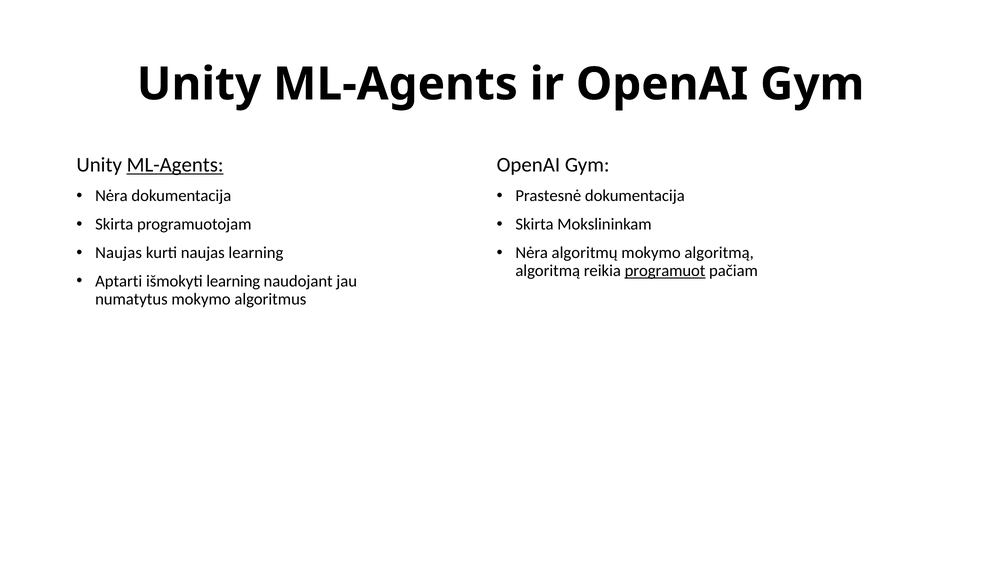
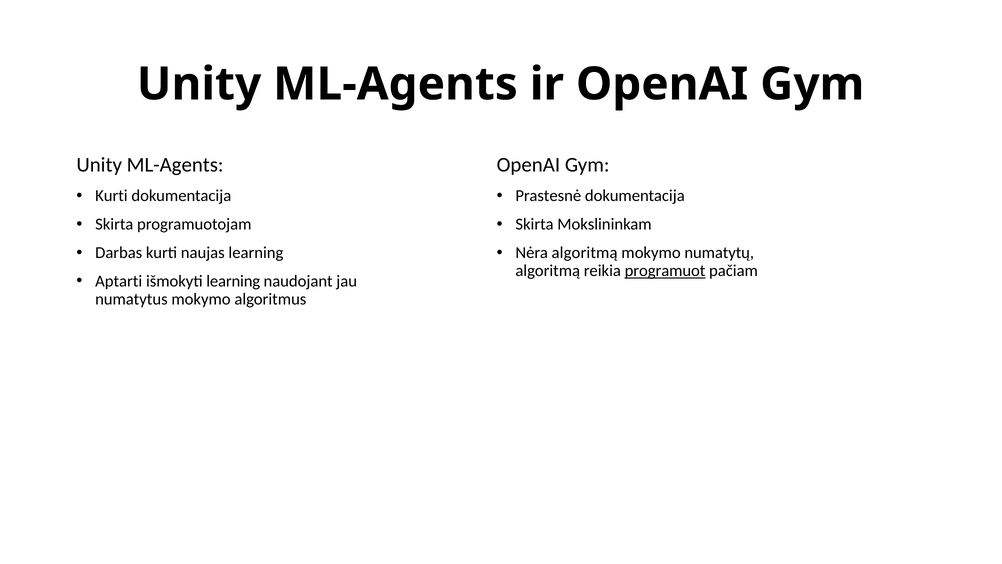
ML-Agents at (175, 165) underline: present -> none
Nėra at (111, 196): Nėra -> Kurti
Naujas at (119, 253): Naujas -> Darbas
Nėra algoritmų: algoritmų -> algoritmą
mokymo algoritmą: algoritmą -> numatytų
